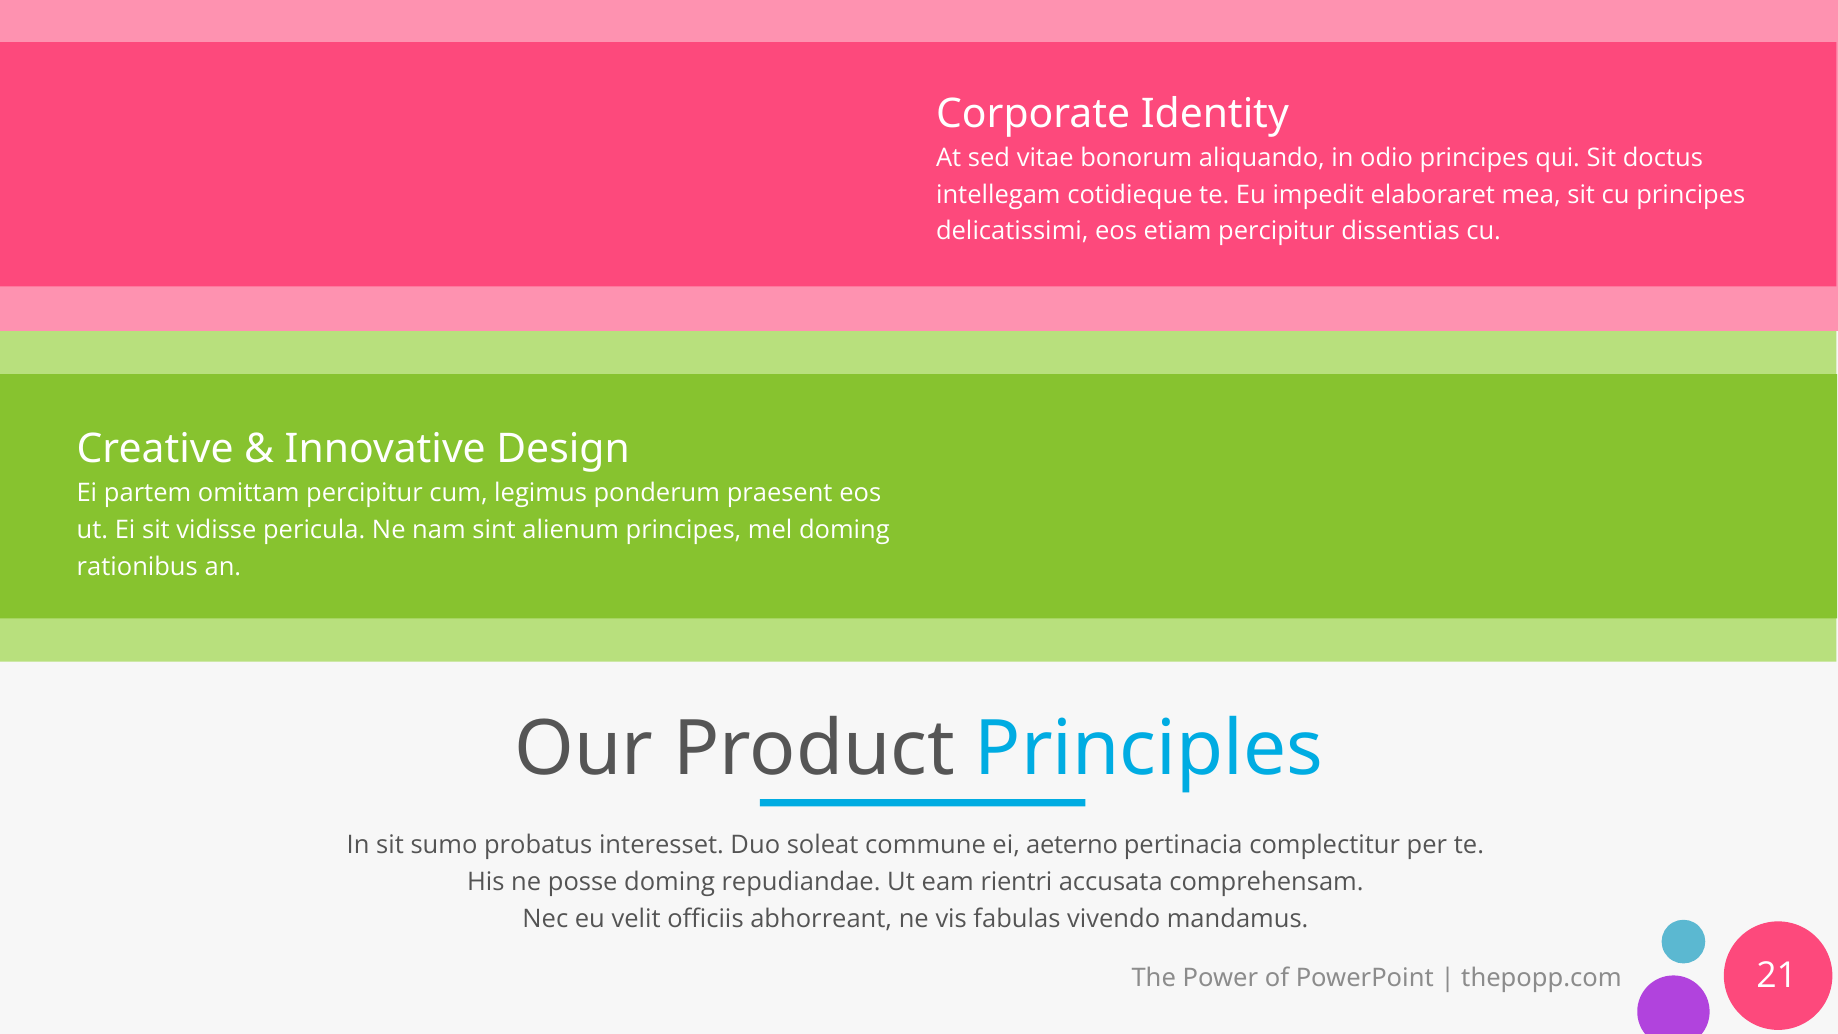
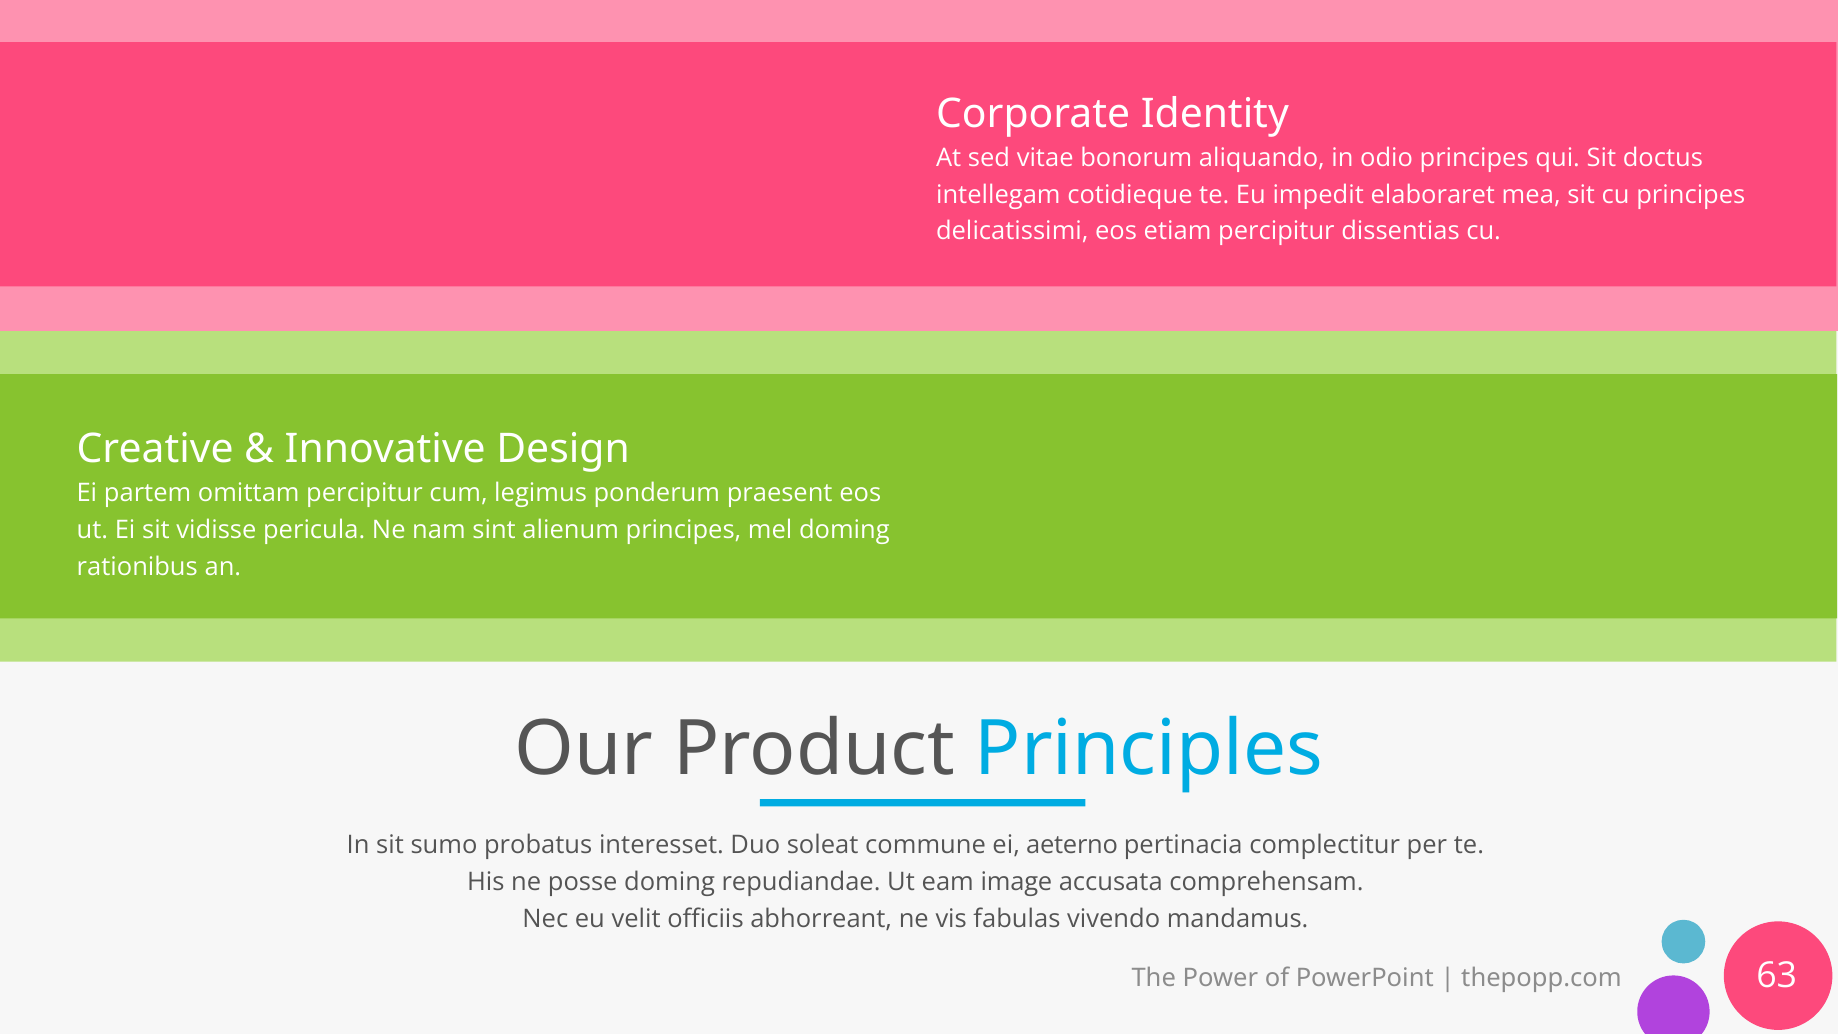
rientri: rientri -> image
21: 21 -> 63
